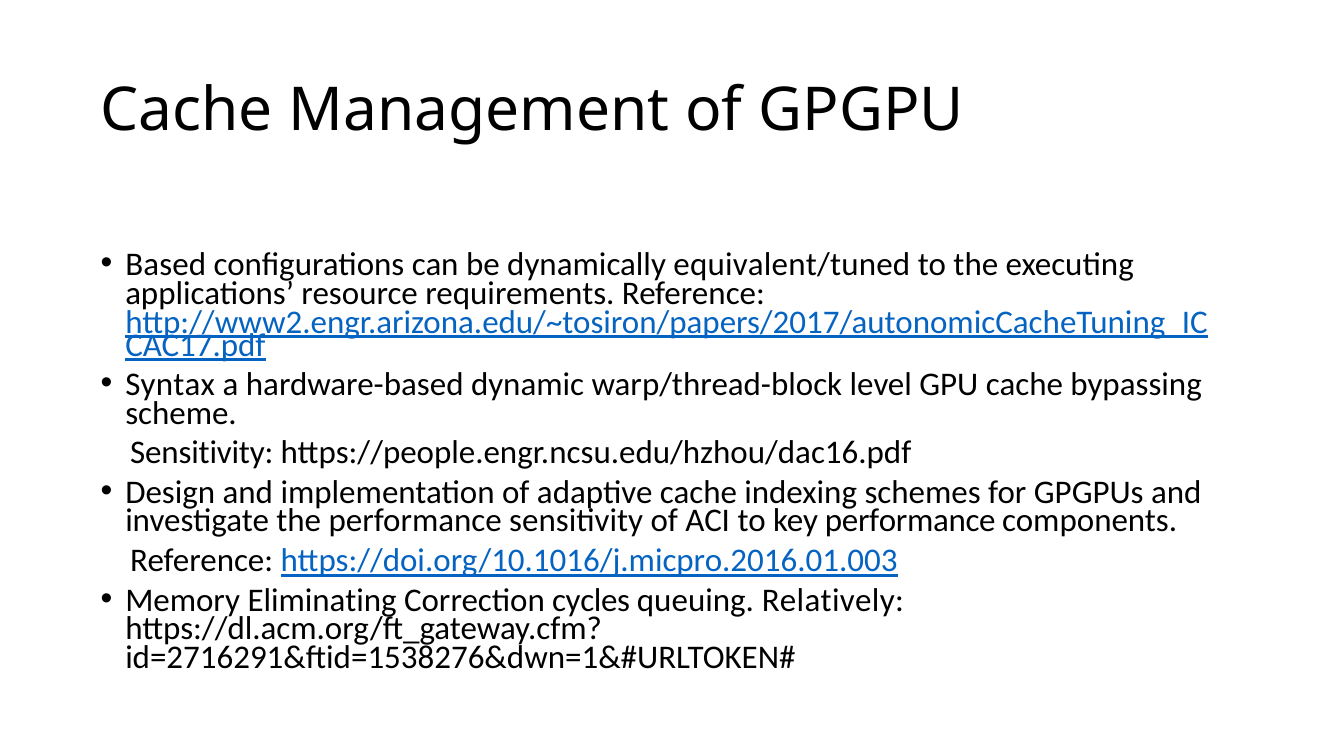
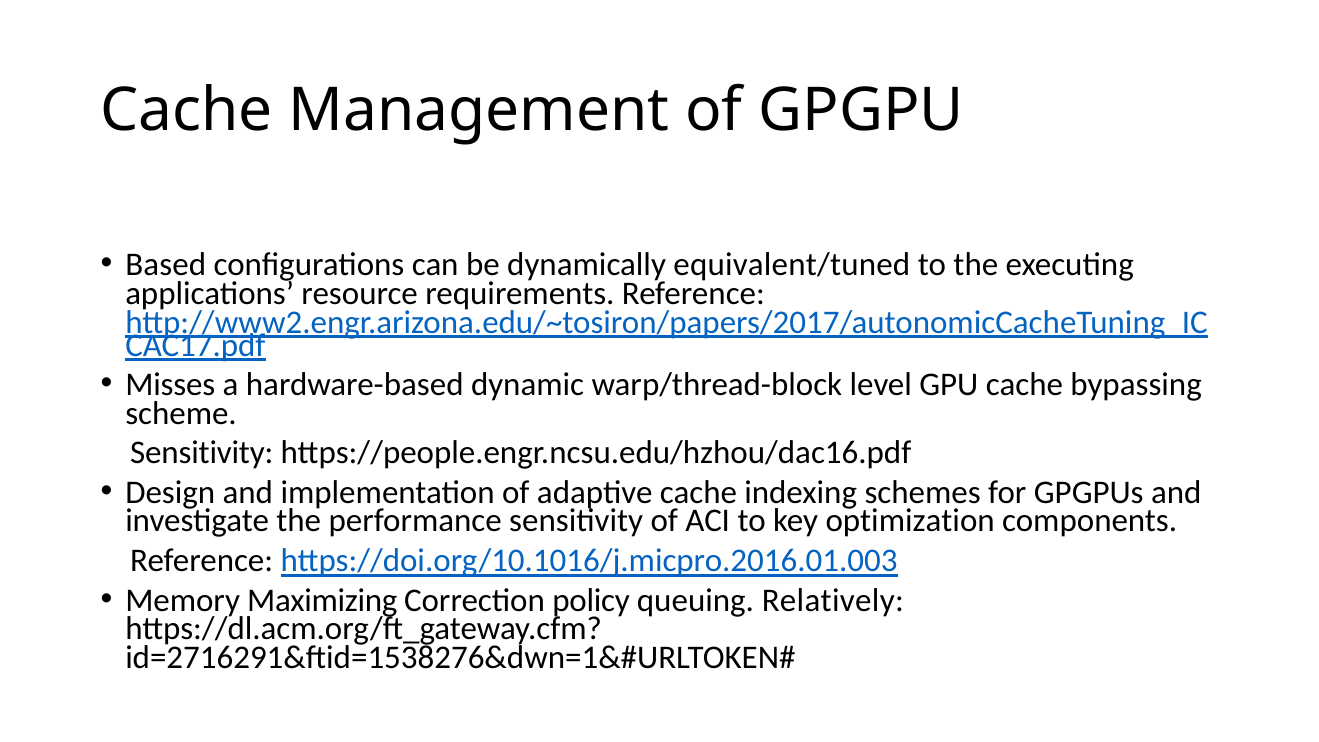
Syntax: Syntax -> Misses
key performance: performance -> optimization
Eliminating: Eliminating -> Maximizing
cycles: cycles -> policy
